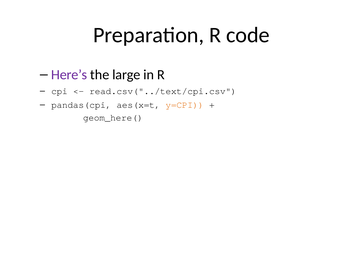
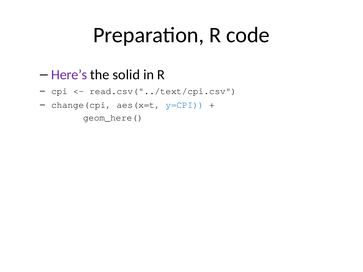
large: large -> solid
pandas(cpi: pandas(cpi -> change(cpi
y=CPI colour: orange -> blue
